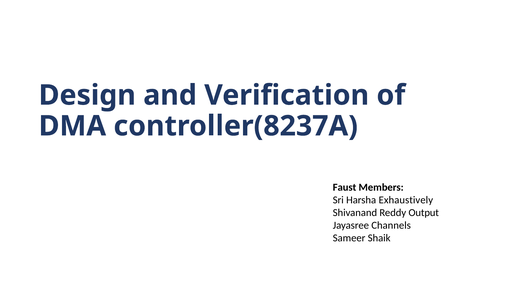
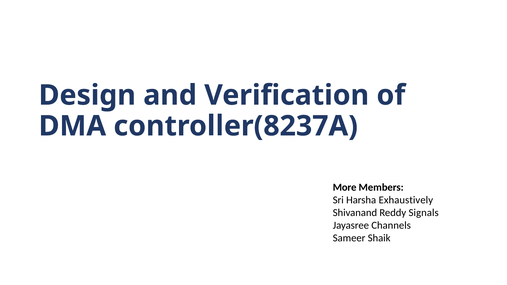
Faust: Faust -> More
Output: Output -> Signals
